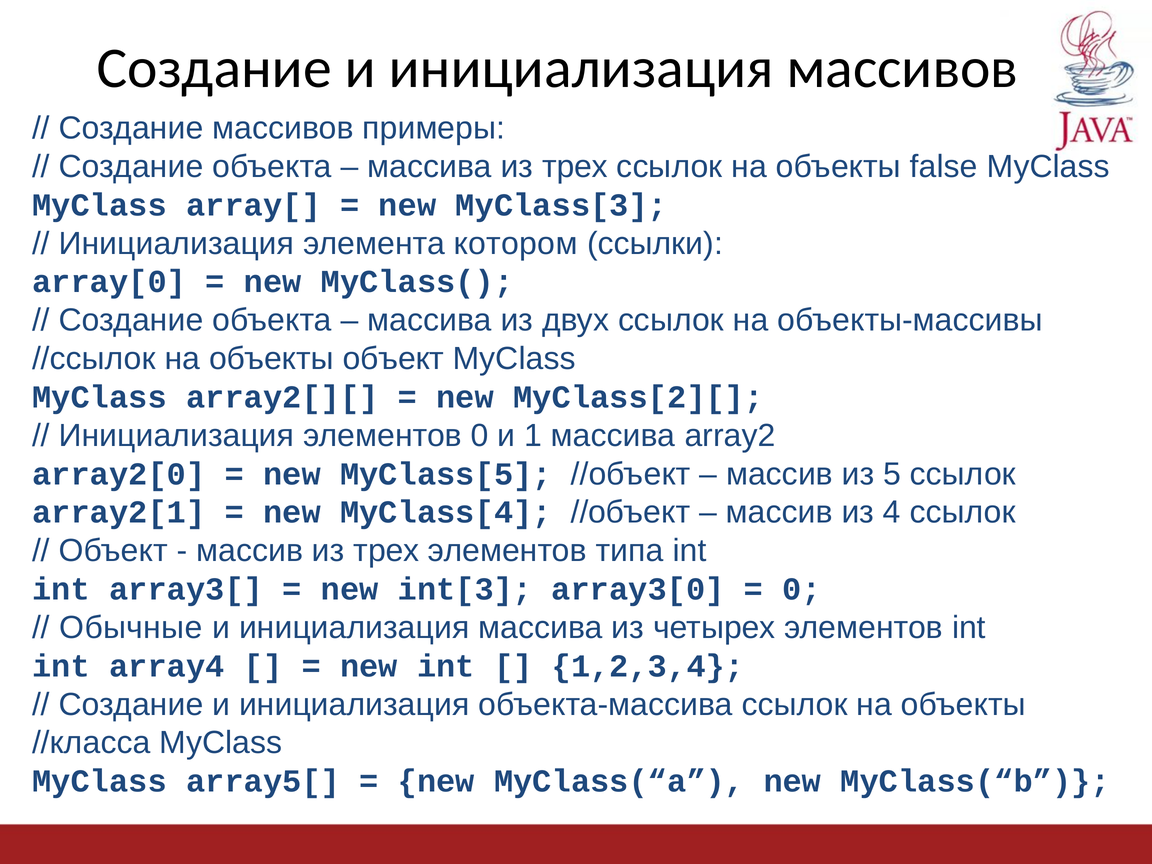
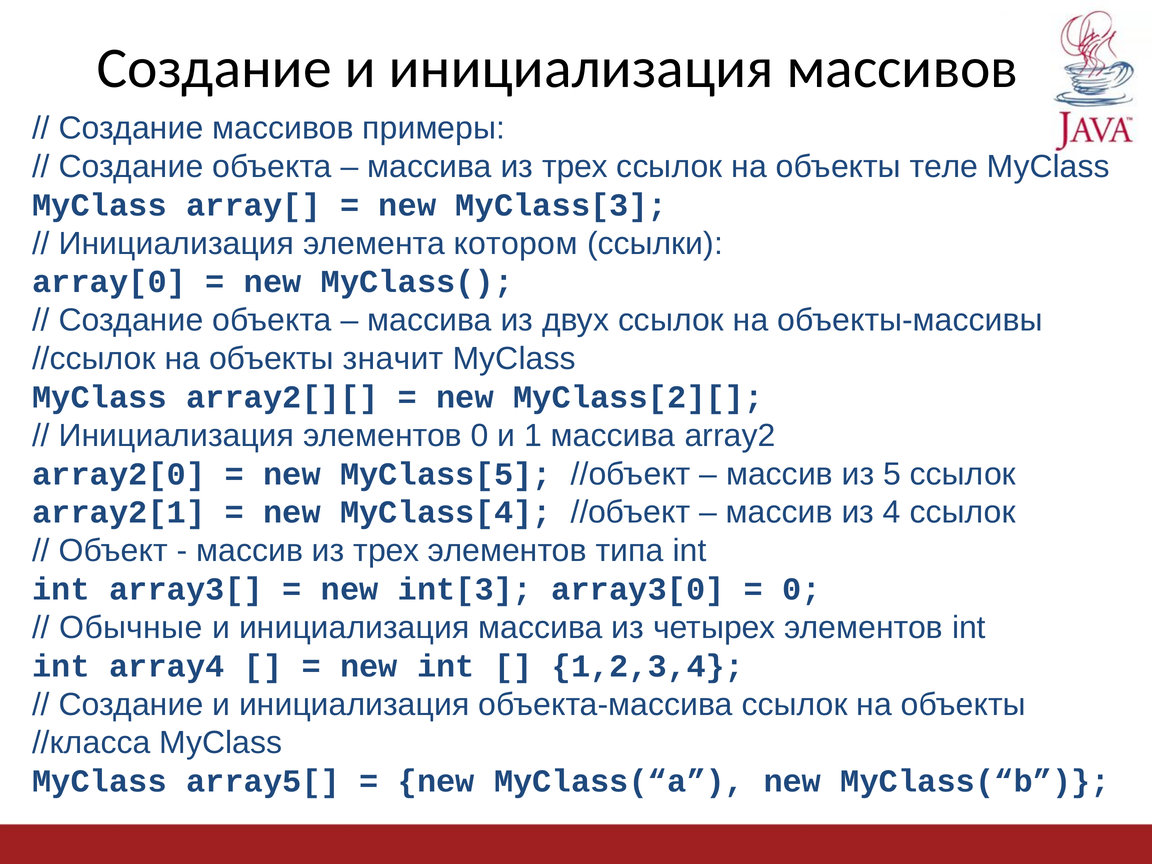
false: false -> теле
объекты объект: объект -> значит
